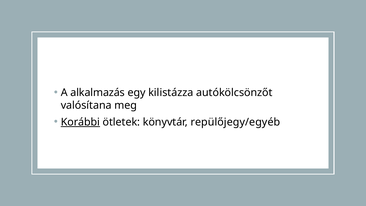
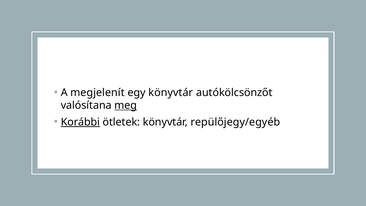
alkalmazás: alkalmazás -> megjelenít
egy kilistázza: kilistázza -> könyvtár
meg underline: none -> present
